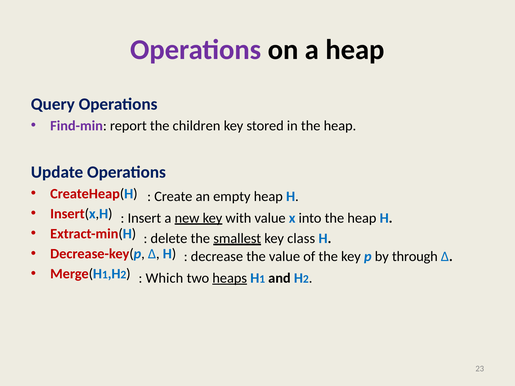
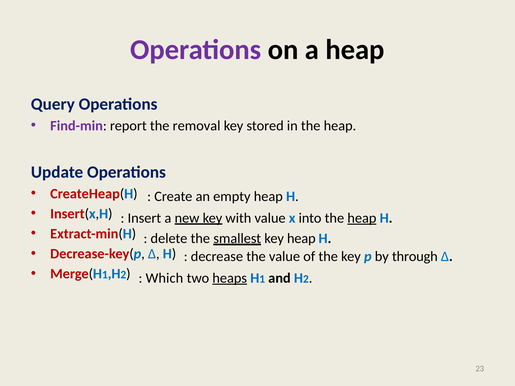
children: children -> removal
heap at (362, 218) underline: none -> present
key class: class -> heap
